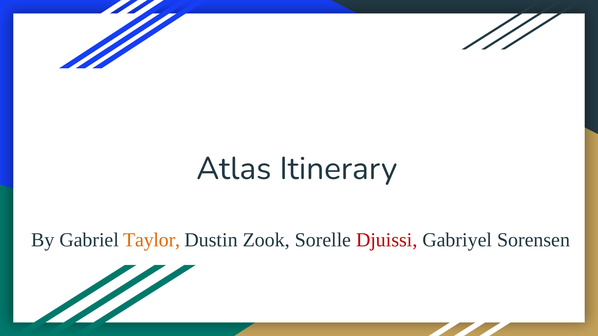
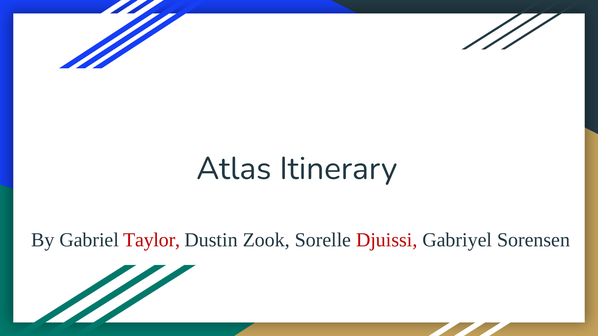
Taylor colour: orange -> red
